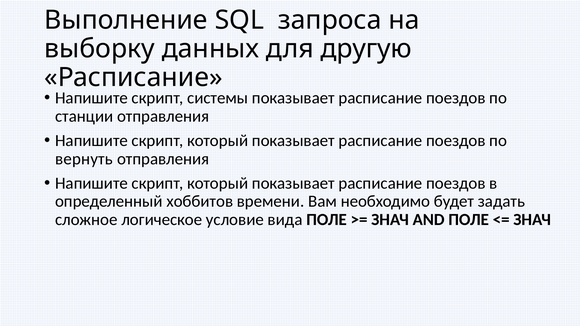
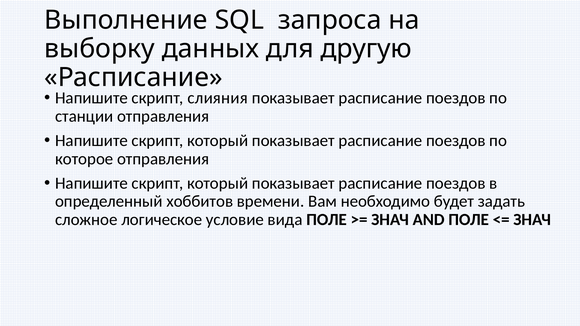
системы: системы -> слияния
вернуть: вернуть -> которое
